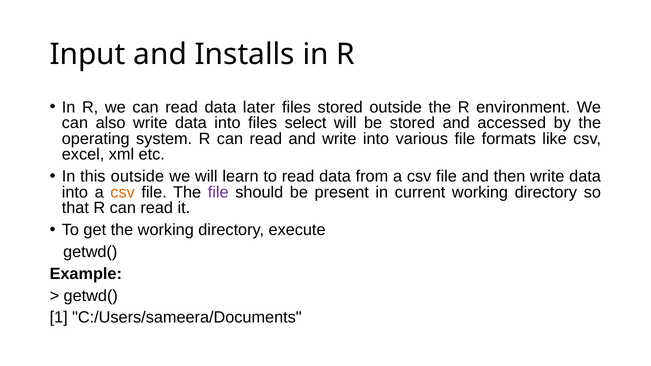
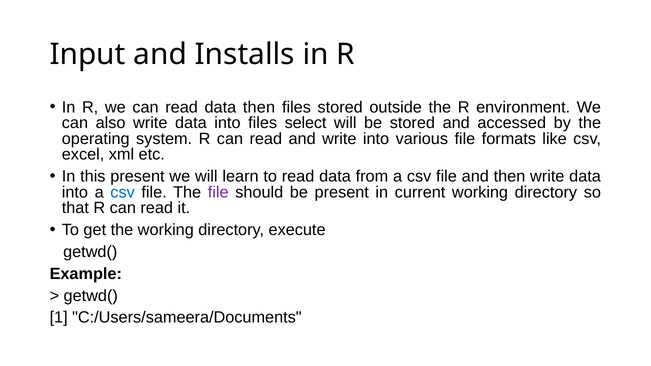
data later: later -> then
this outside: outside -> present
csv at (123, 192) colour: orange -> blue
